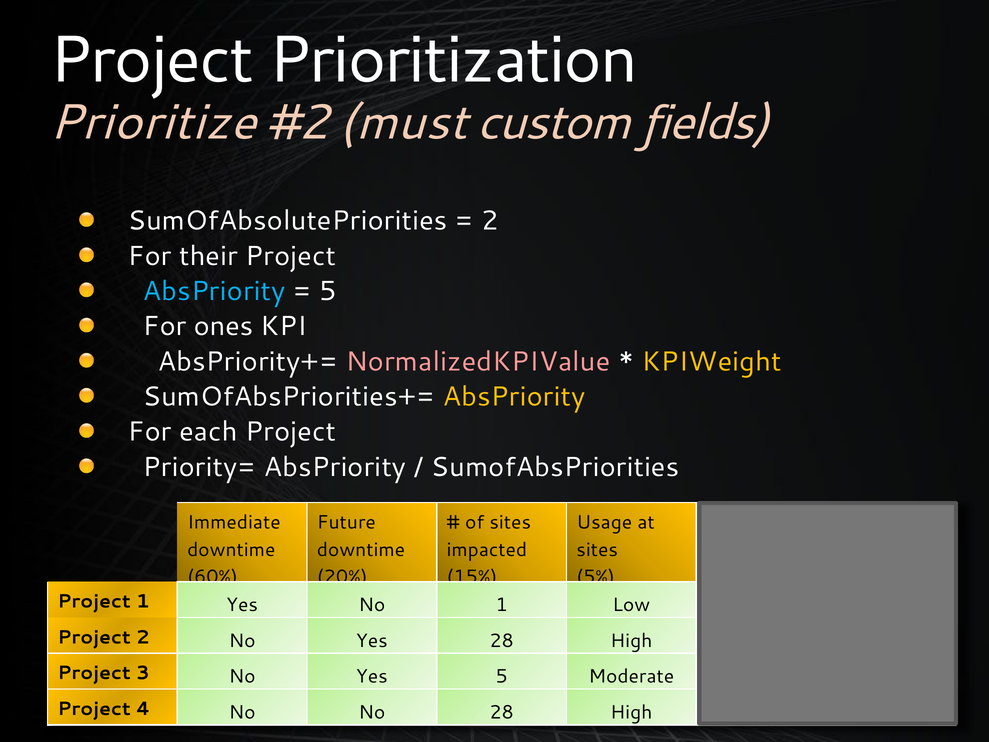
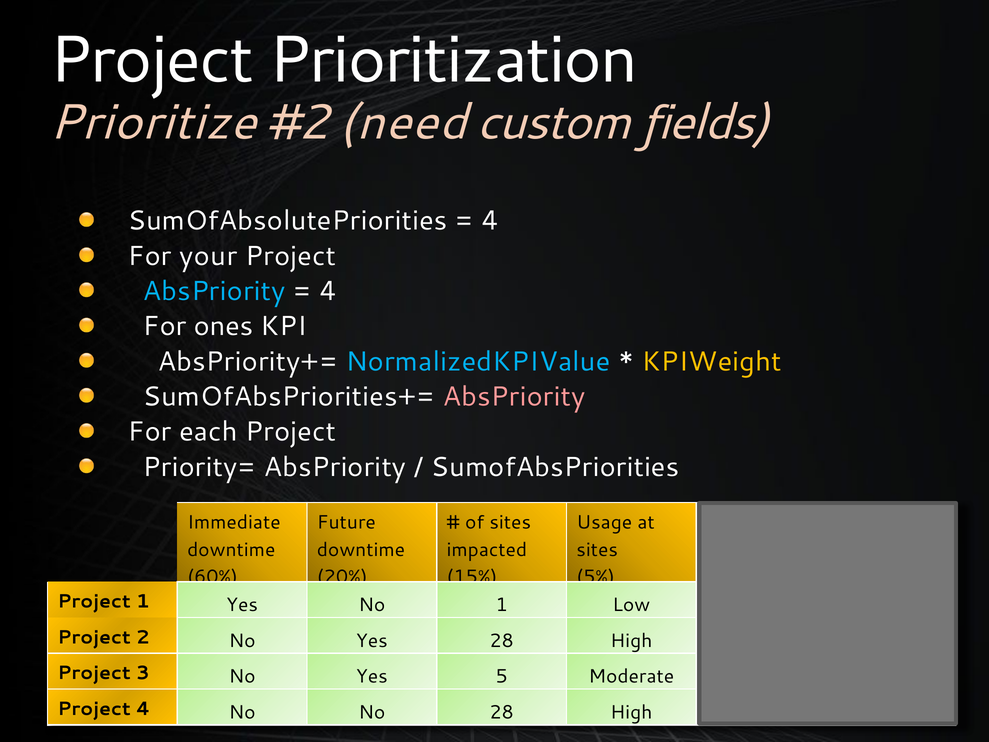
must: must -> need
2 at (490, 221): 2 -> 4
their: their -> your
5 at (328, 291): 5 -> 4
NormalizedKPIValue colour: pink -> light blue
AbsPriority at (514, 397) colour: yellow -> pink
